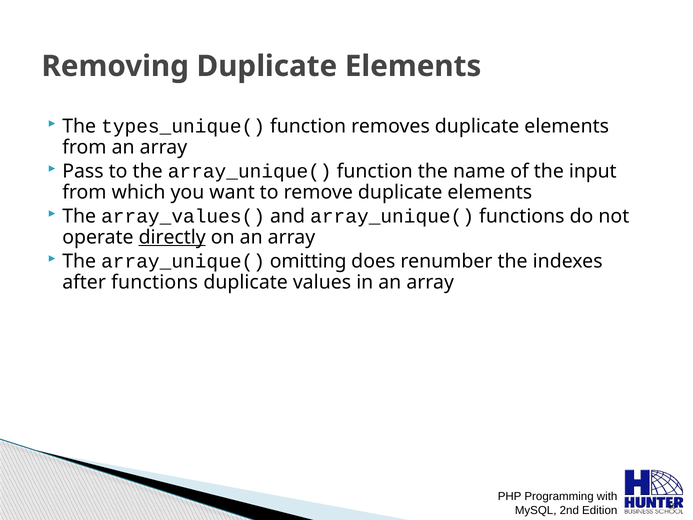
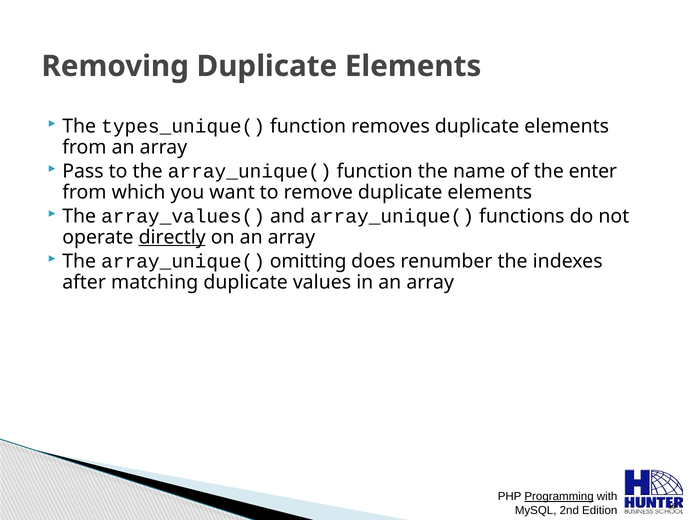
input: input -> enter
after functions: functions -> matching
Programming underline: none -> present
